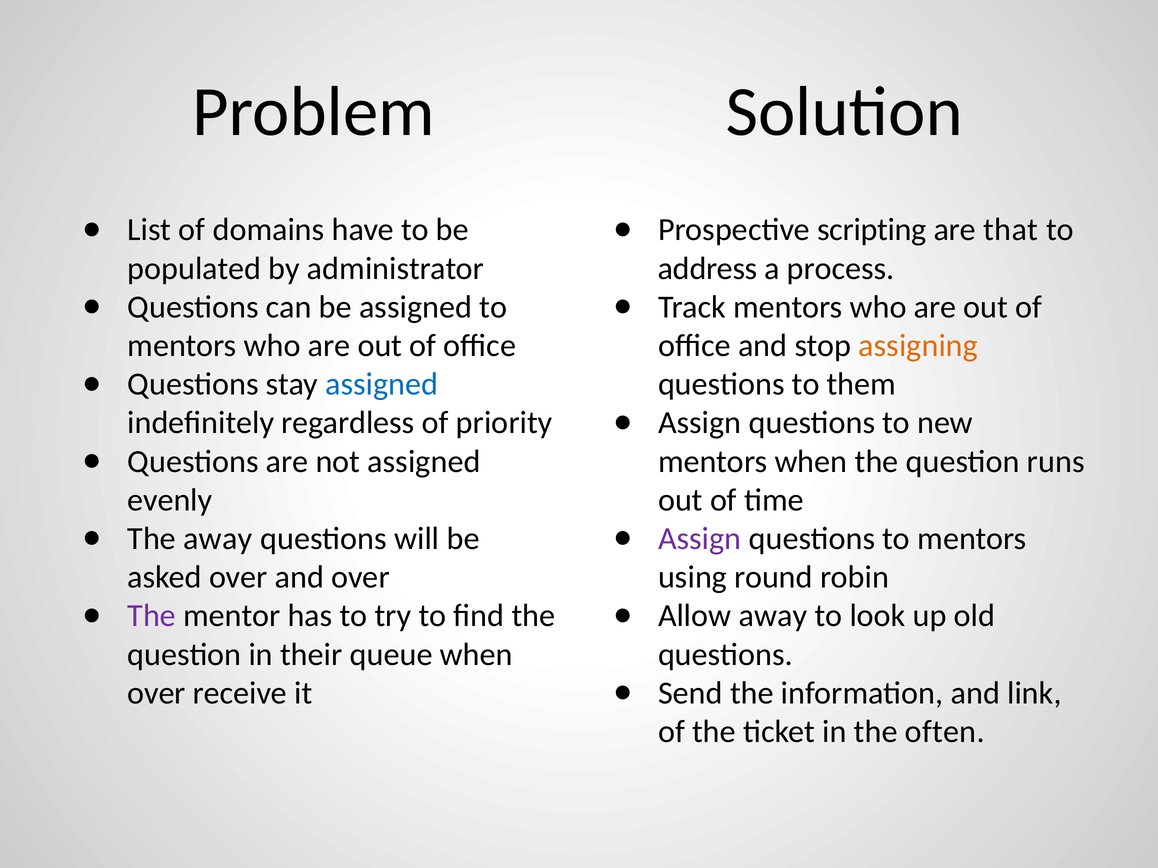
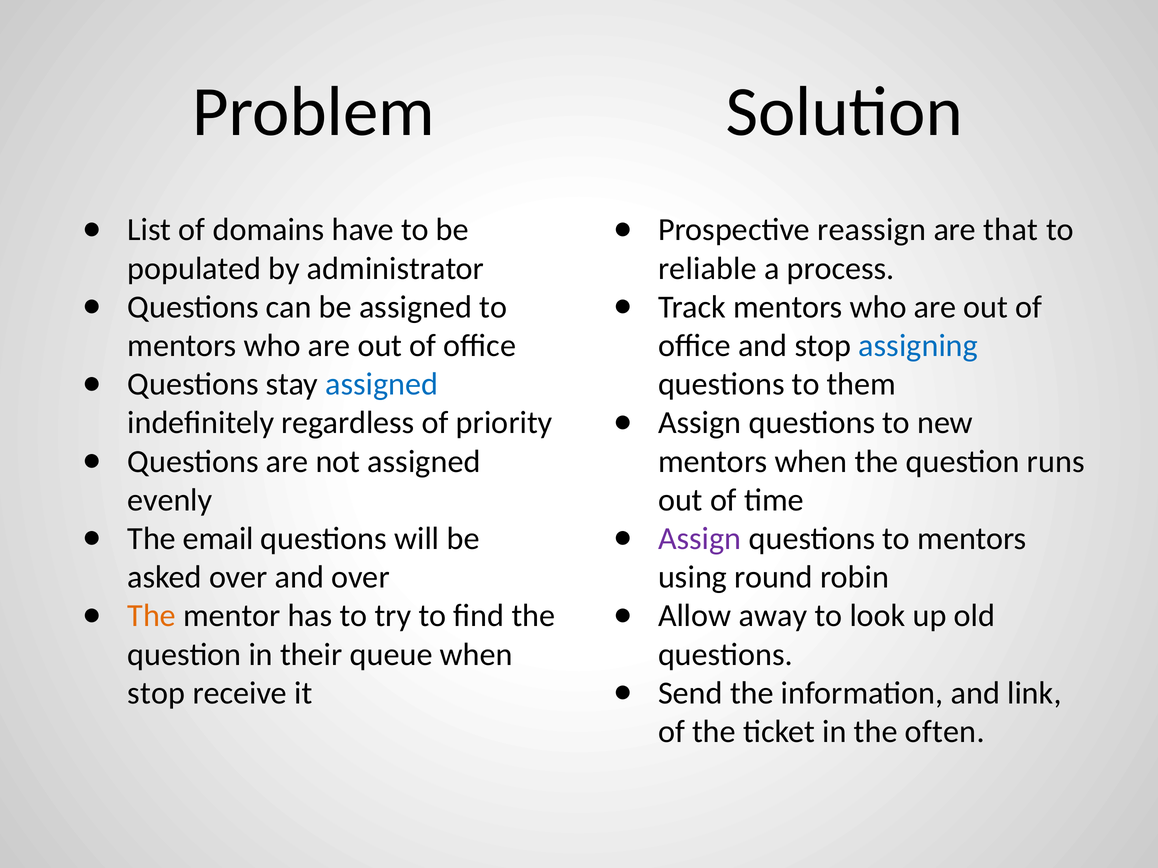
scripting: scripting -> reassign
address: address -> reliable
assigning colour: orange -> blue
The away: away -> email
The at (152, 616) colour: purple -> orange
over at (156, 693): over -> stop
